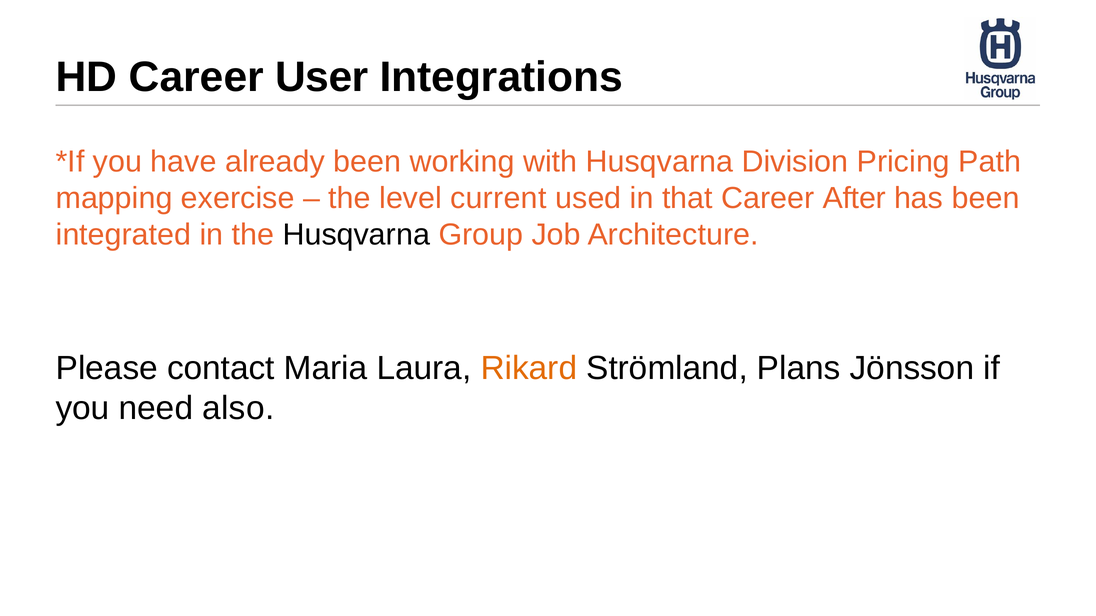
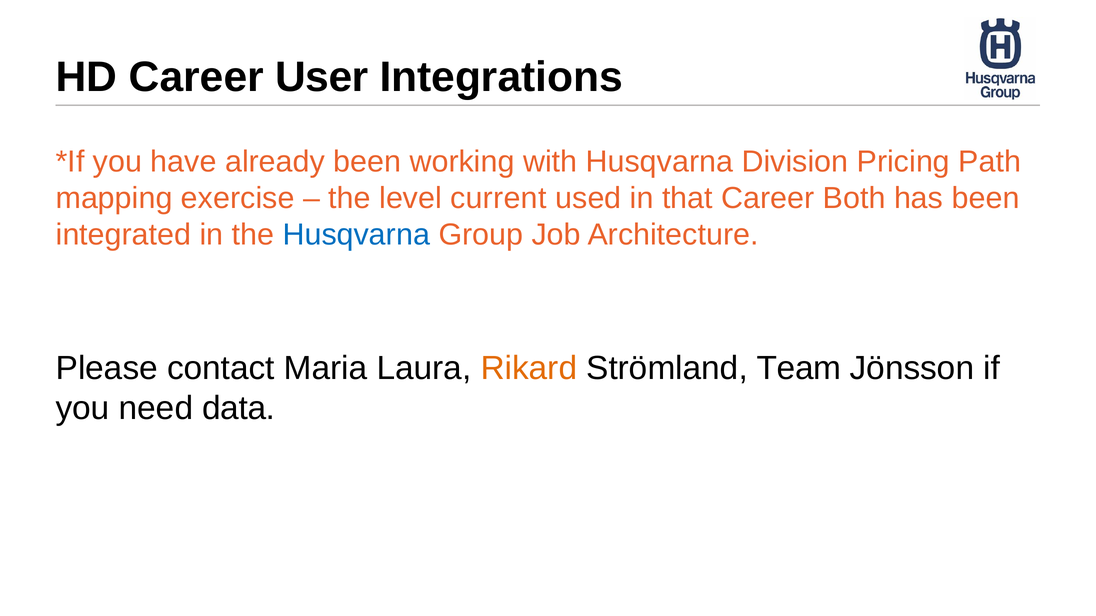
After: After -> Both
Husqvarna at (356, 235) colour: black -> blue
Plans: Plans -> Team
also: also -> data
